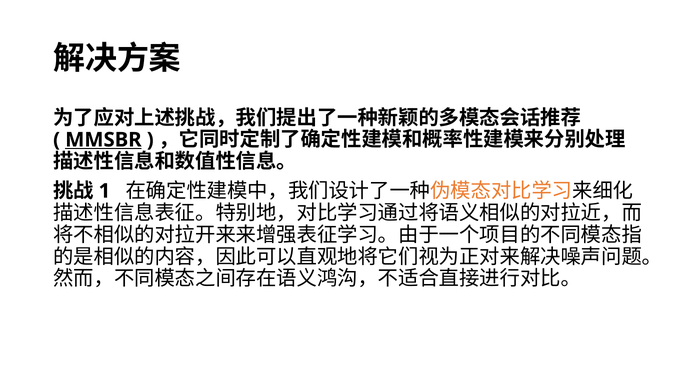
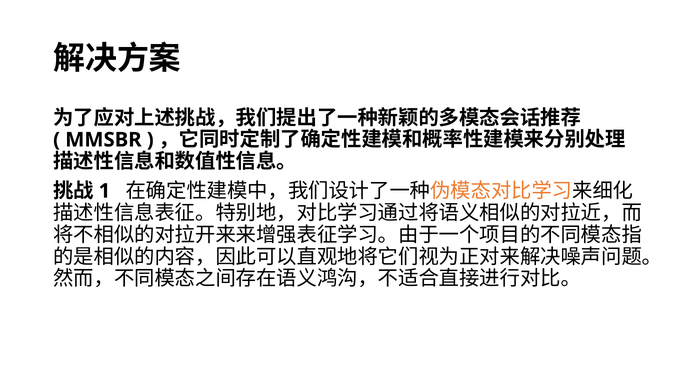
MMSBR underline: present -> none
